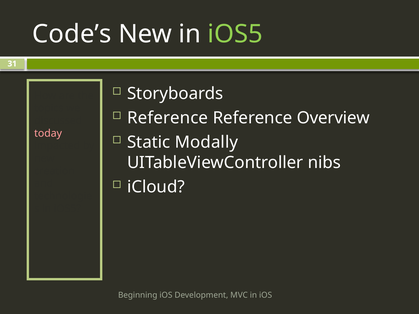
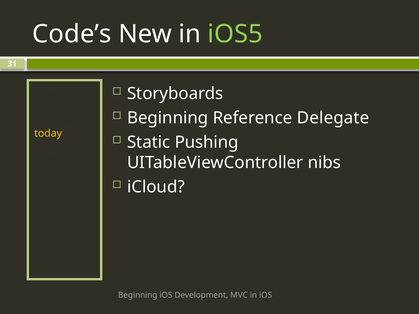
Reference at (168, 118): Reference -> Beginning
Overview: Overview -> Delegate
today colour: pink -> yellow
Modally: Modally -> Pushing
